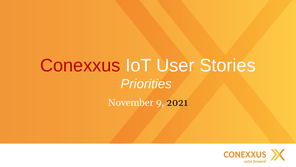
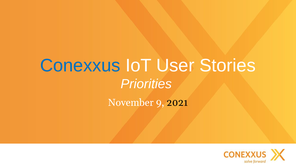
Conexxus colour: red -> blue
